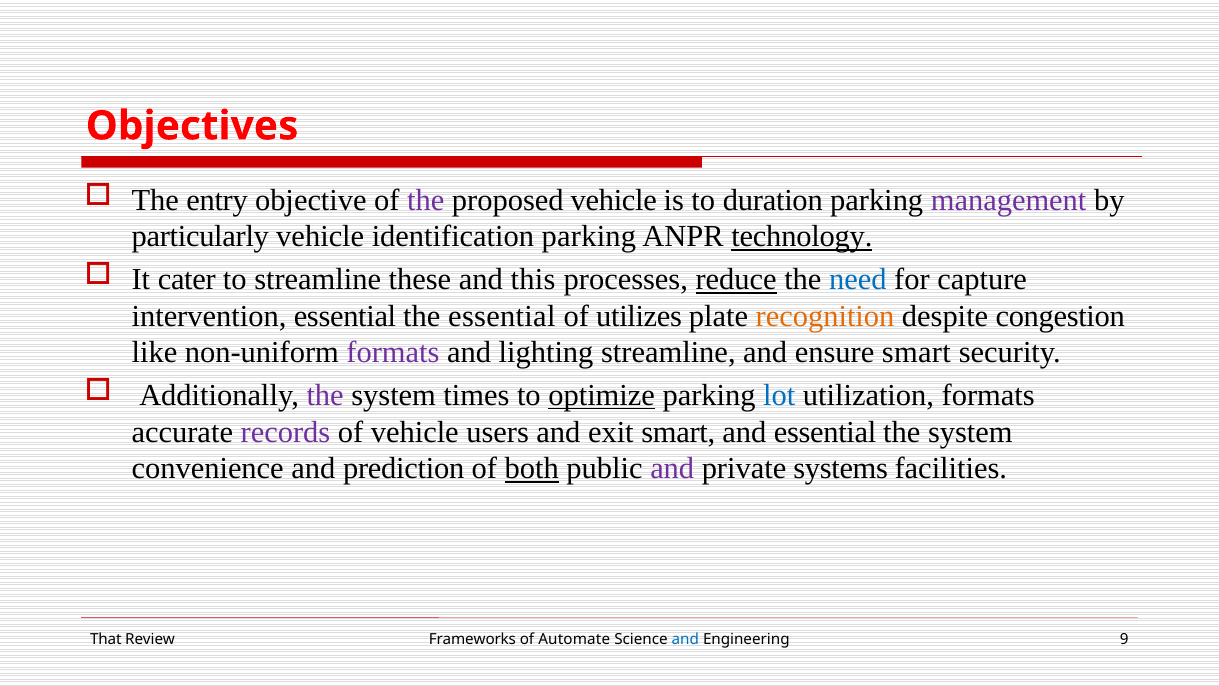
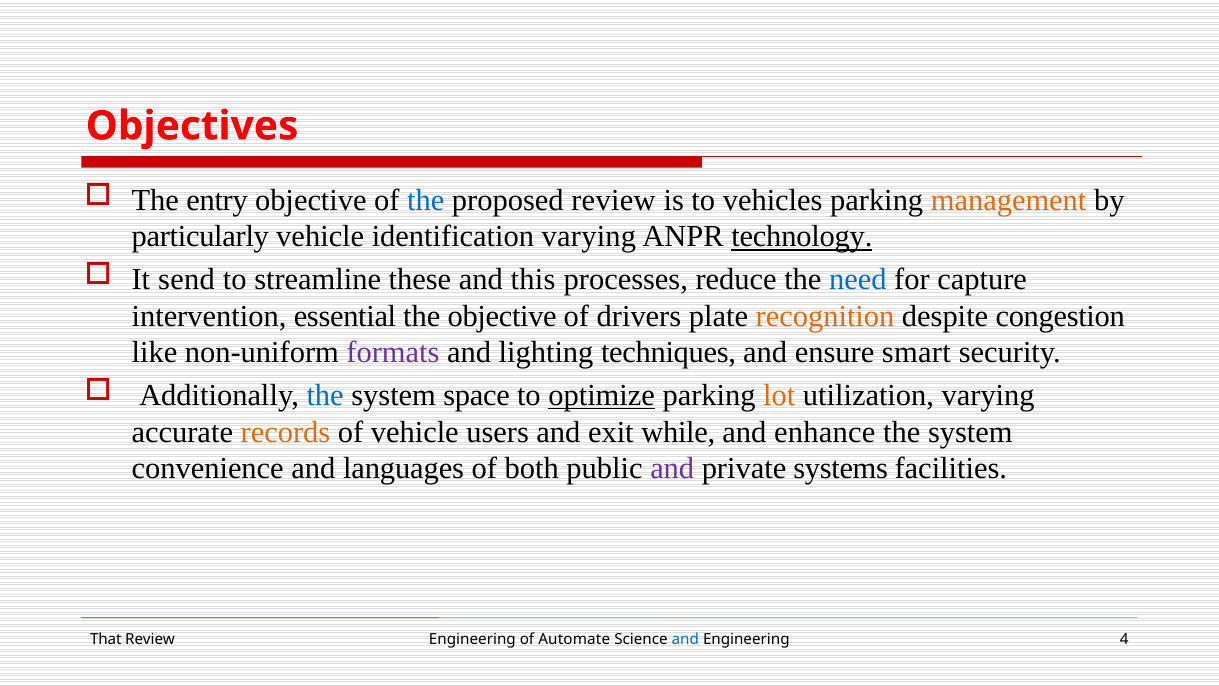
the at (426, 200) colour: purple -> blue
proposed vehicle: vehicle -> review
duration: duration -> vehicles
management colour: purple -> orange
identification parking: parking -> varying
cater: cater -> send
reduce underline: present -> none
the essential: essential -> objective
utilizes: utilizes -> drivers
lighting streamline: streamline -> techniques
the at (325, 395) colour: purple -> blue
times: times -> space
lot colour: blue -> orange
utilization formats: formats -> varying
records colour: purple -> orange
exit smart: smart -> while
and essential: essential -> enhance
prediction: prediction -> languages
both underline: present -> none
Frameworks at (472, 639): Frameworks -> Engineering
9: 9 -> 4
